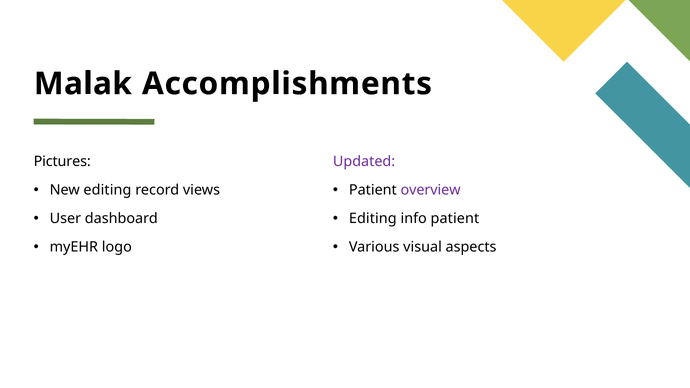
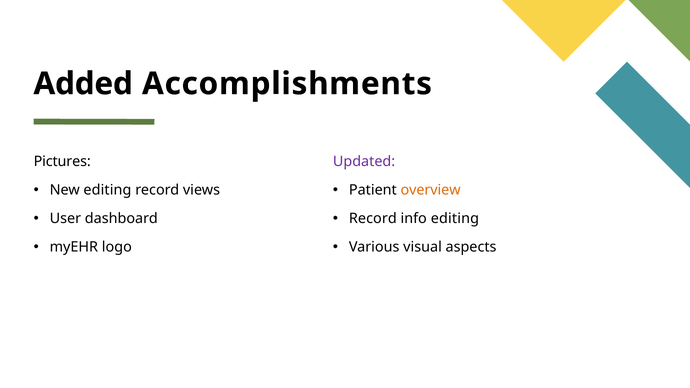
Malak: Malak -> Added
overview colour: purple -> orange
Editing at (373, 219): Editing -> Record
info patient: patient -> editing
